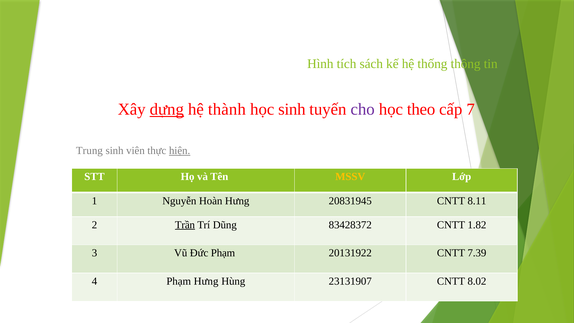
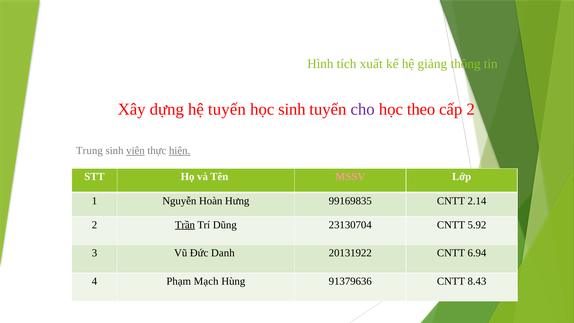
sách: sách -> xuất
thống: thống -> giảng
dựng underline: present -> none
hệ thành: thành -> tuyến
cấp 7: 7 -> 2
viên underline: none -> present
MSSV colour: yellow -> pink
20831945: 20831945 -> 99169835
8.11: 8.11 -> 2.14
83428372: 83428372 -> 23130704
1.82: 1.82 -> 5.92
Đức Phạm: Phạm -> Danh
7.39: 7.39 -> 6.94
Phạm Hưng: Hưng -> Mạch
23131907: 23131907 -> 91379636
8.02: 8.02 -> 8.43
